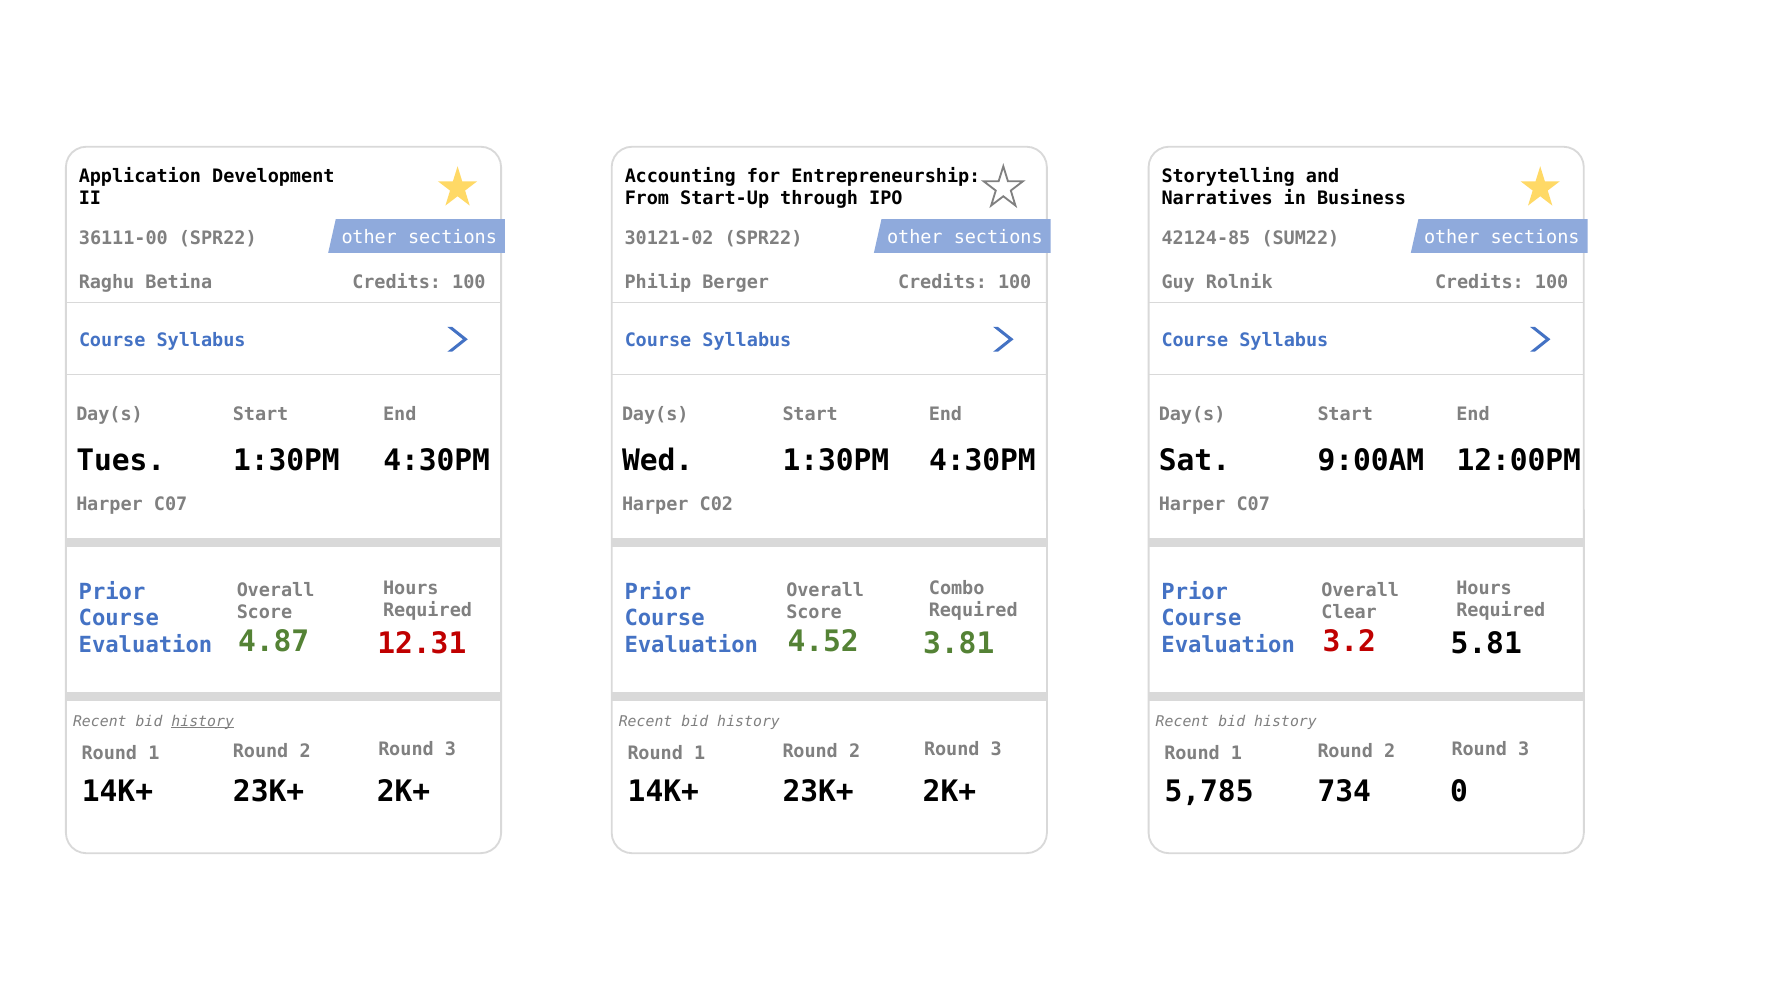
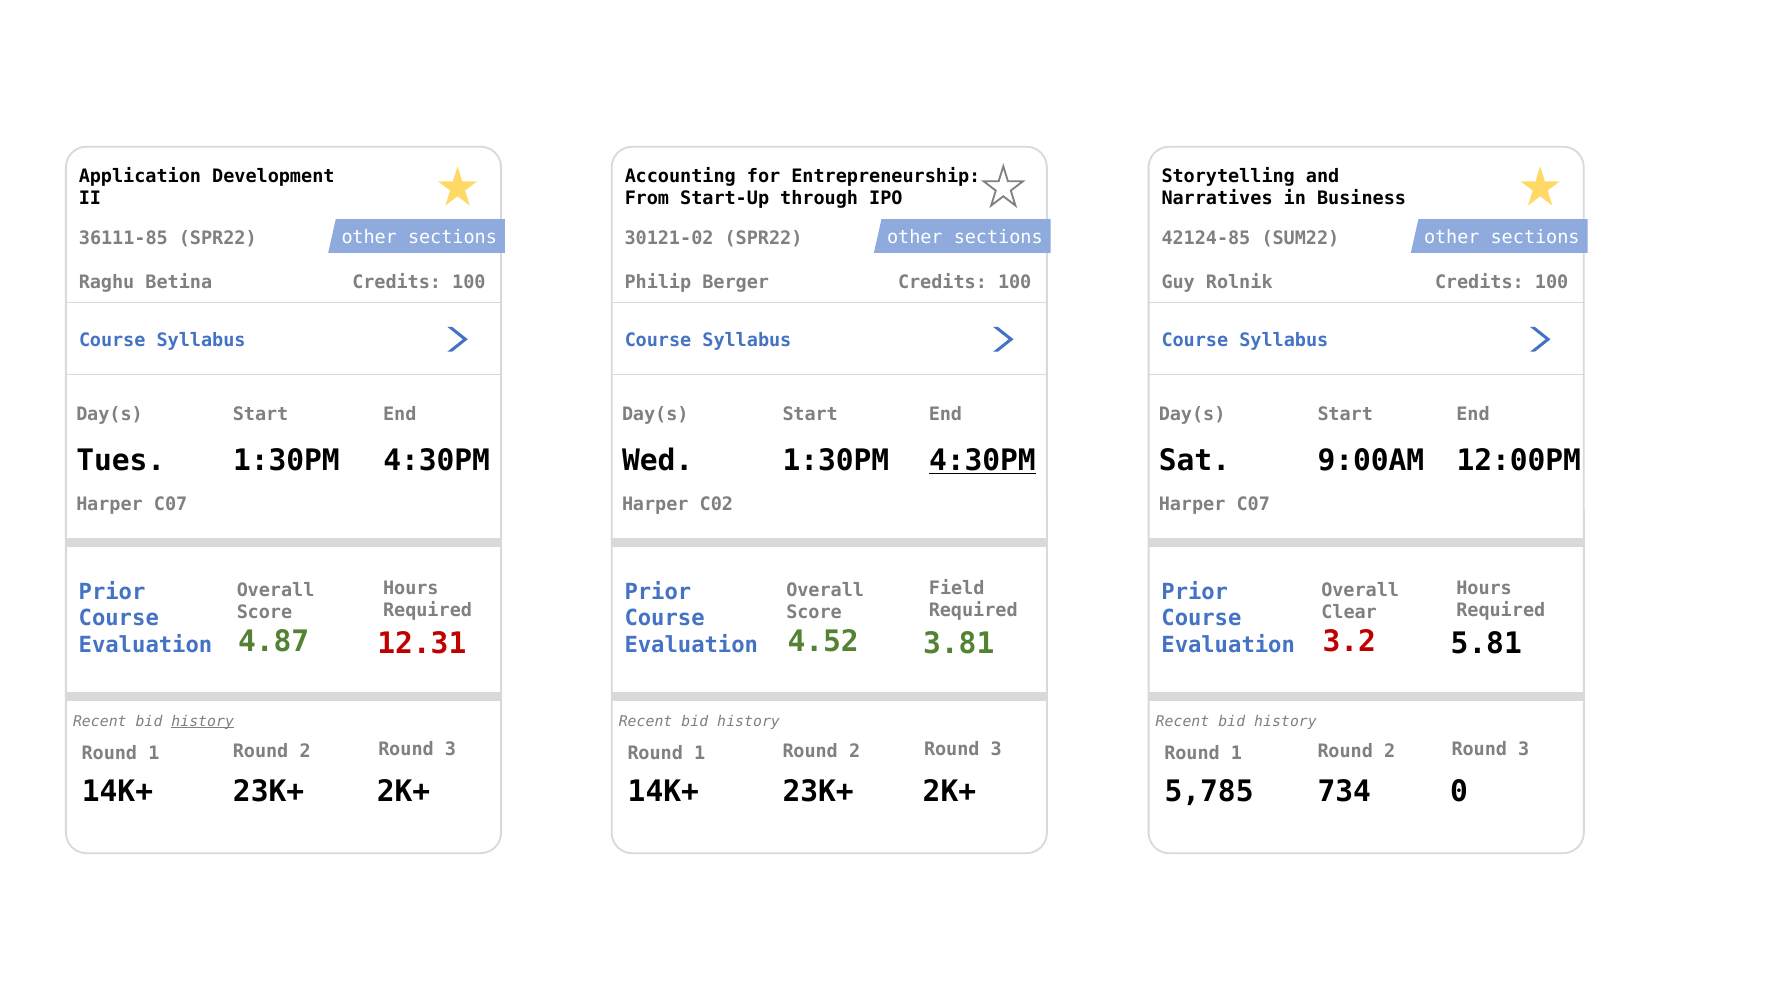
36111-00: 36111-00 -> 36111-85
4:30PM at (982, 461) underline: none -> present
Combo: Combo -> Field
